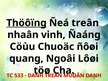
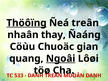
vinh: vinh -> thay
ñôøi: ñôøi -> gian
Ngoâi underline: none -> present
